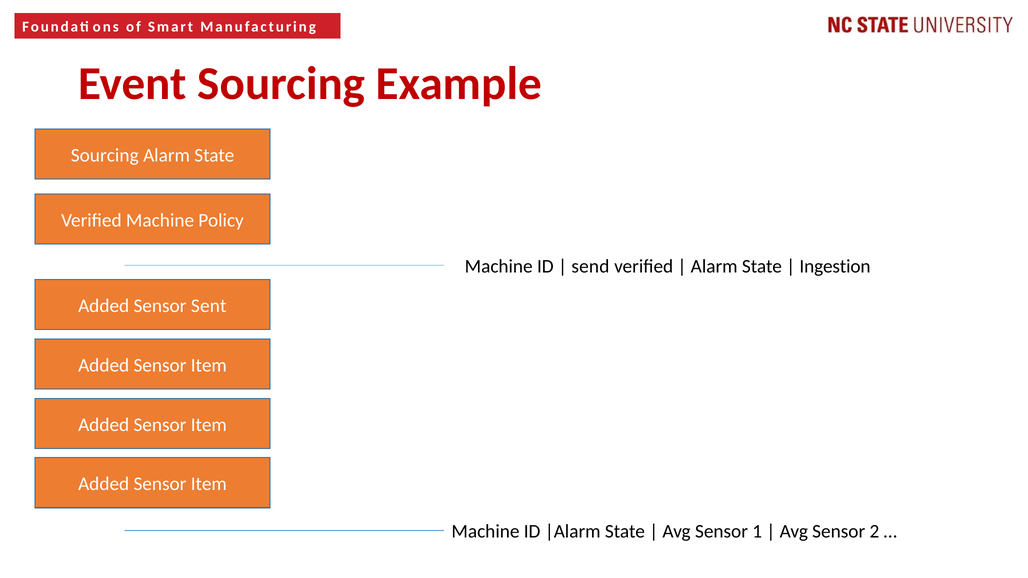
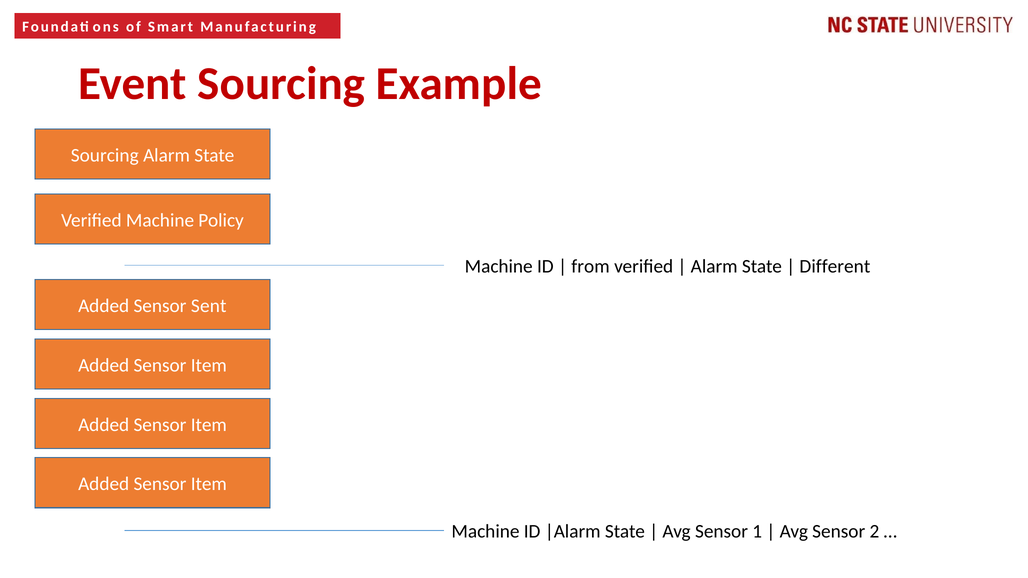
send: send -> from
Ingestion: Ingestion -> Different
